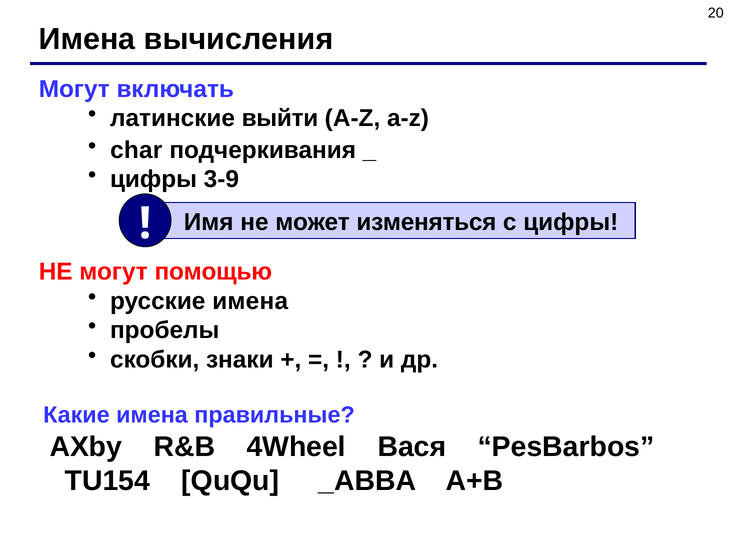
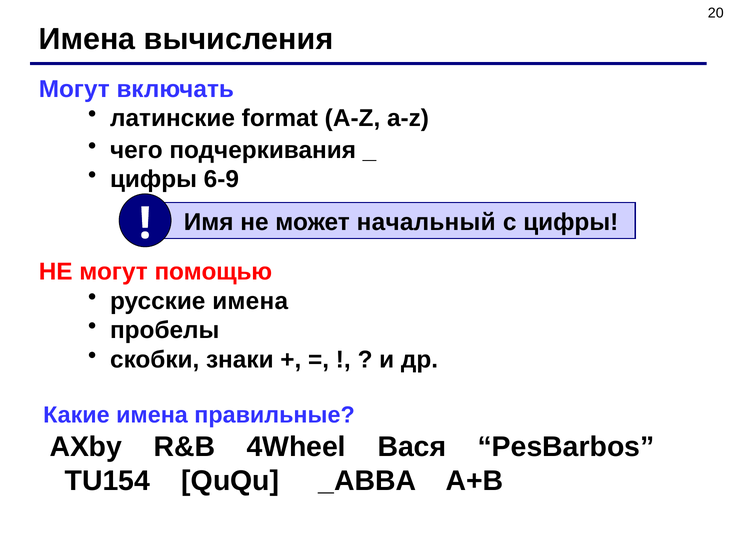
выйти: выйти -> format
char: char -> чего
3-9: 3-9 -> 6-9
изменяться: изменяться -> начальный
